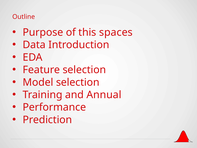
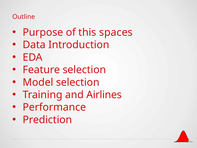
Annual: Annual -> Airlines
